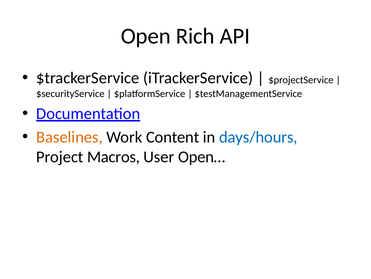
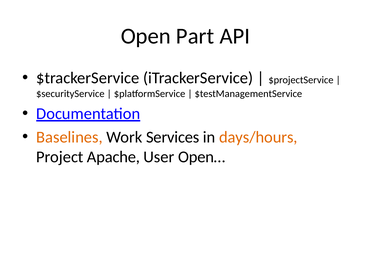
Rich: Rich -> Part
Content: Content -> Services
days/hours colour: blue -> orange
Macros: Macros -> Apache
